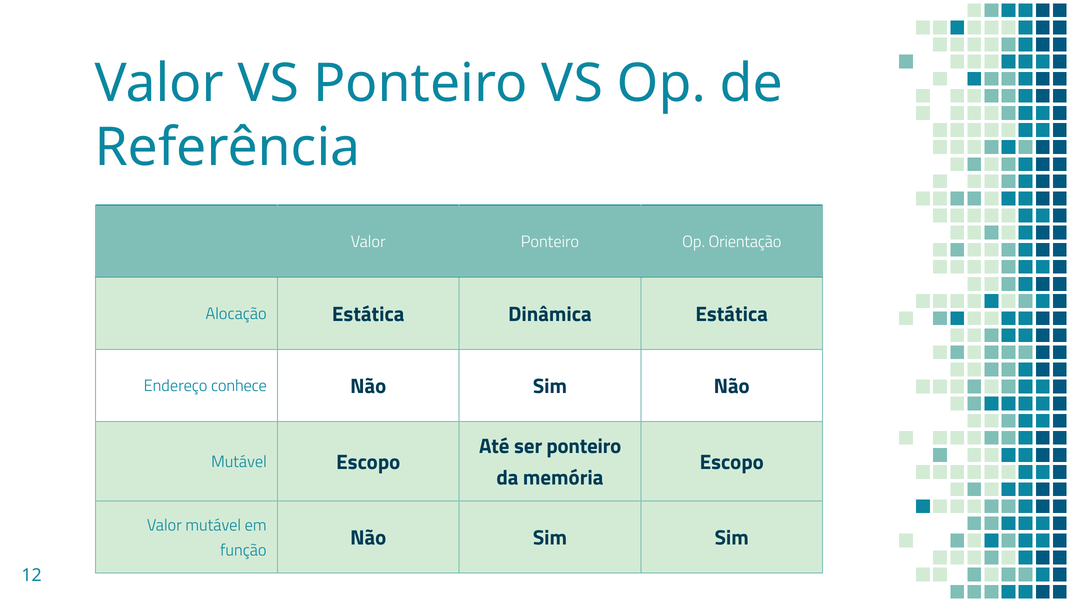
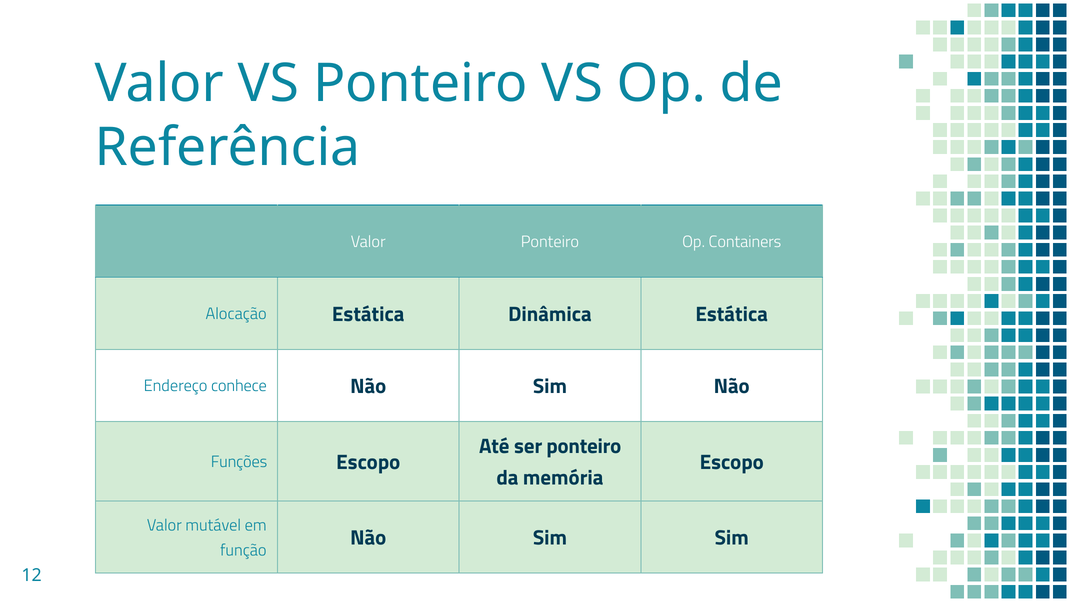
Orientação: Orientação -> Containers
Mutável at (239, 462): Mutável -> Funções
